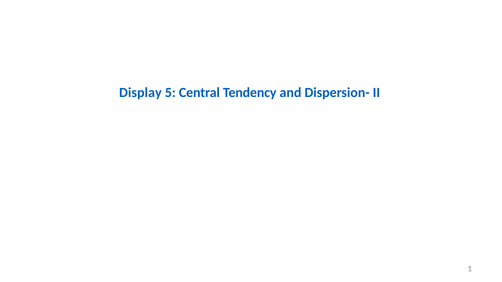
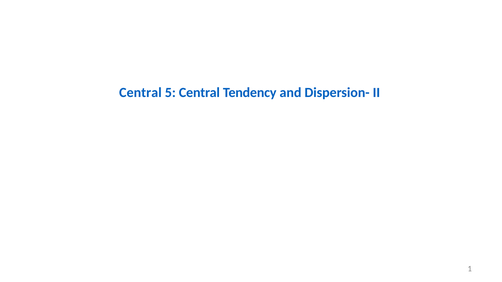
Display at (140, 93): Display -> Central
